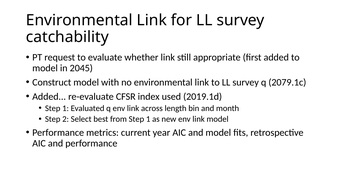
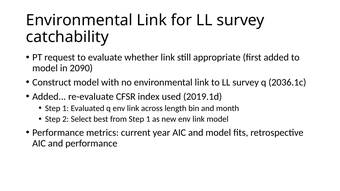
2045: 2045 -> 2090
2079.1c: 2079.1c -> 2036.1c
